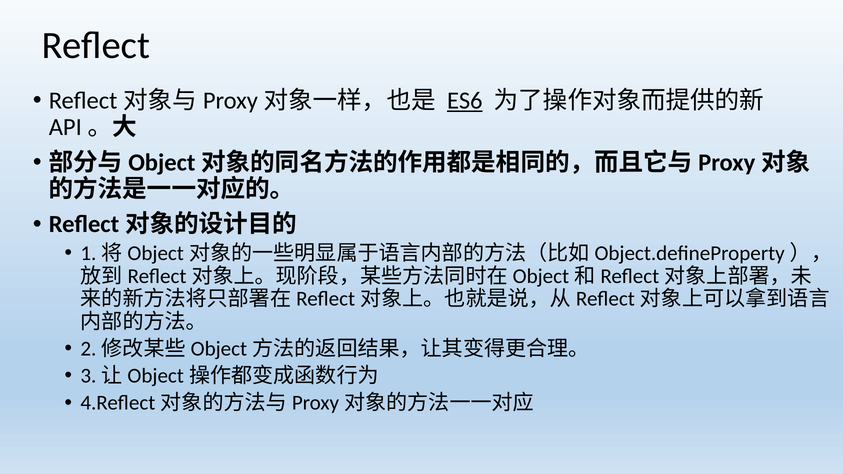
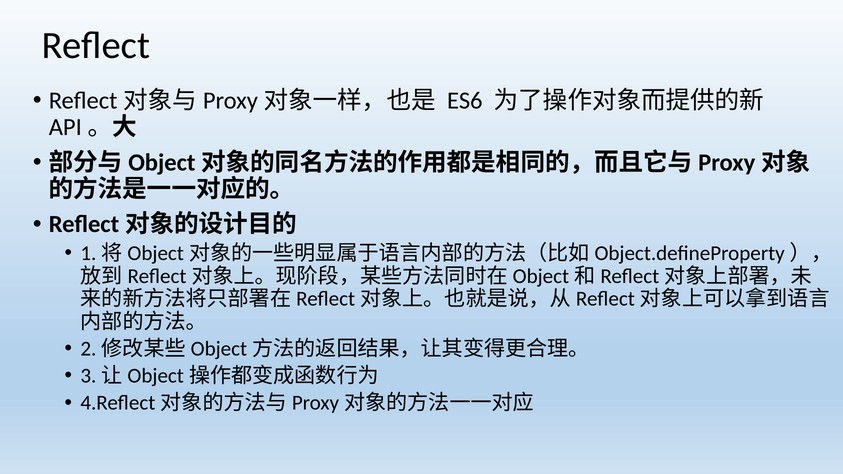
ES6 underline: present -> none
